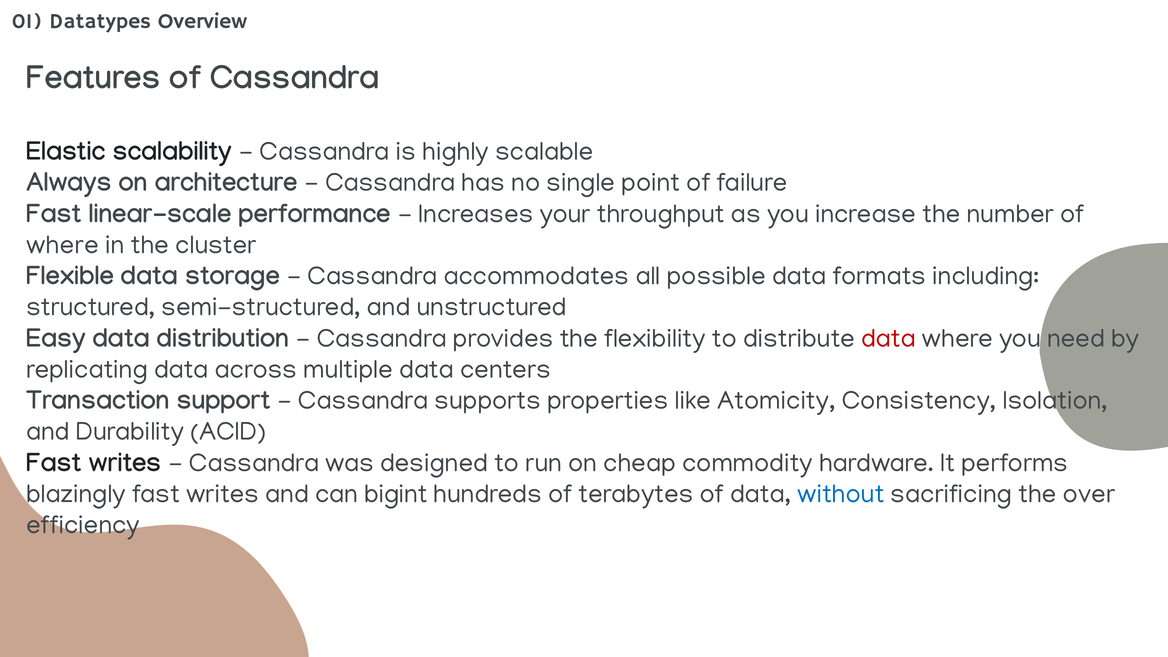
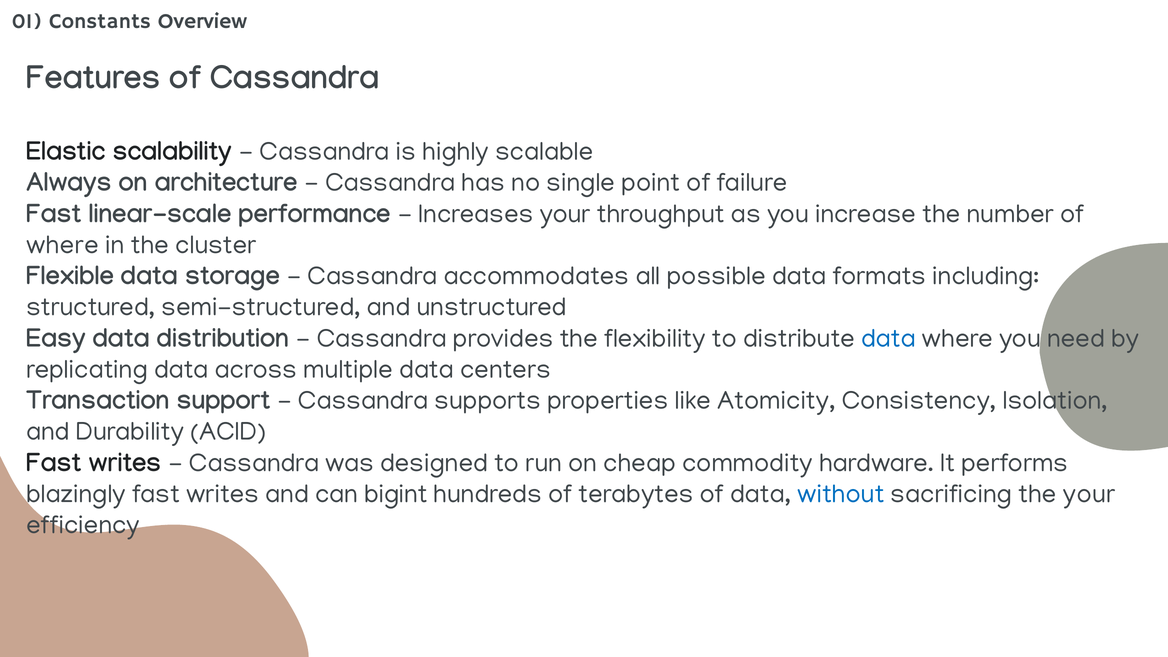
Datatypes: Datatypes -> Constants
data at (888, 338) colour: red -> blue
the over: over -> your
